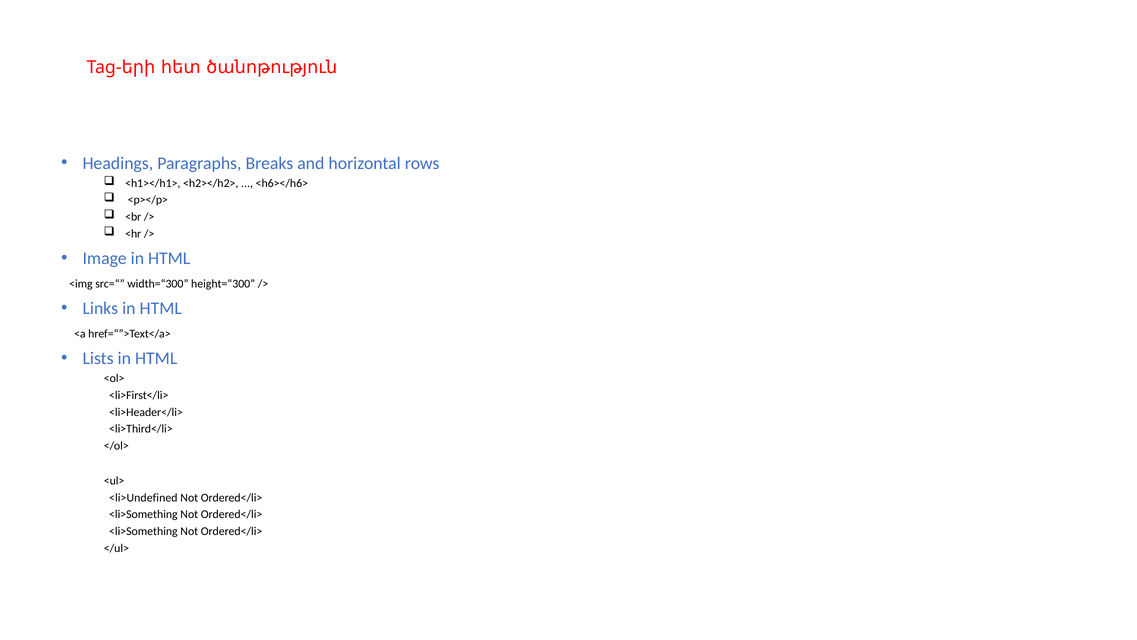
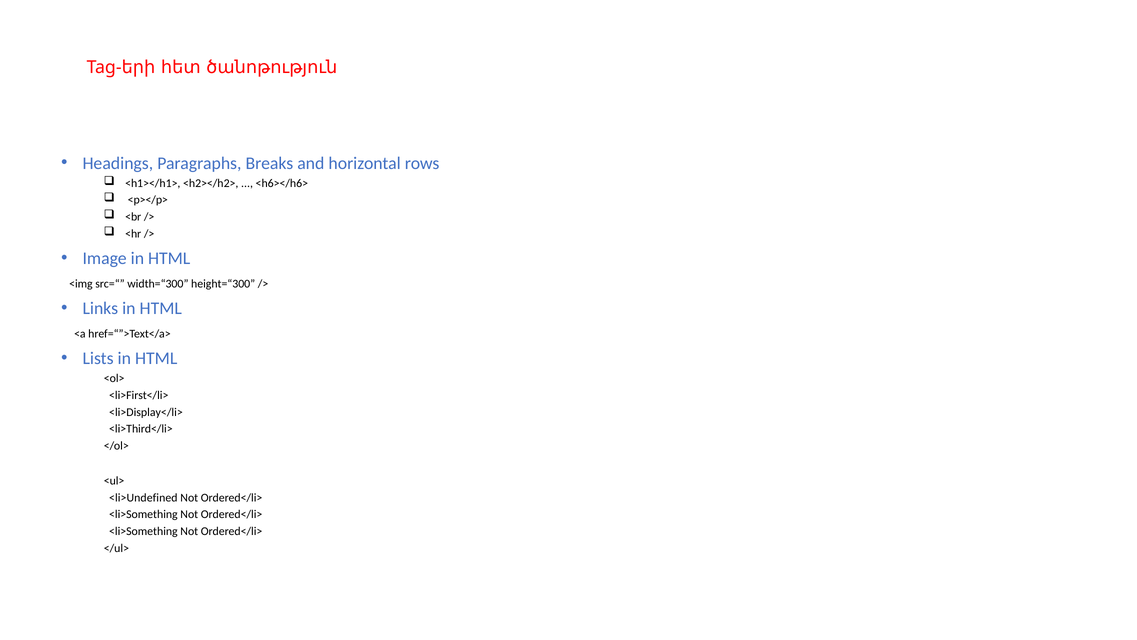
<li>Header</li>: <li>Header</li> -> <li>Display</li>
